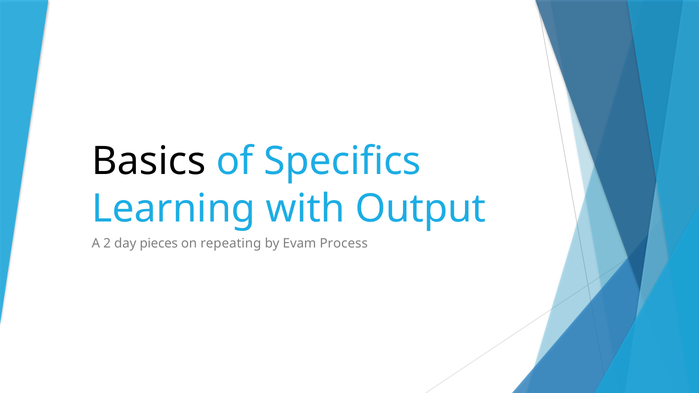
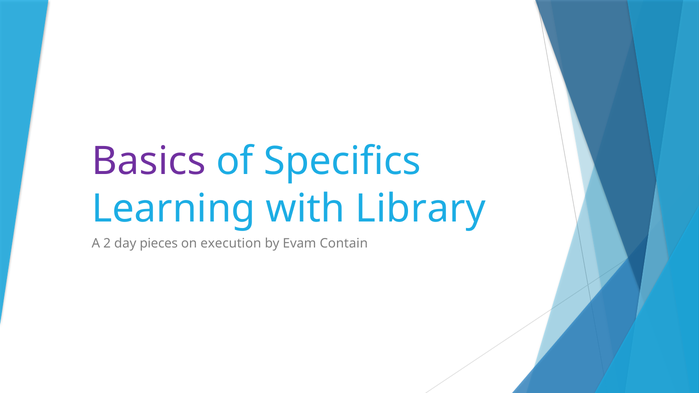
Basics colour: black -> purple
Output: Output -> Library
repeating: repeating -> execution
Process: Process -> Contain
